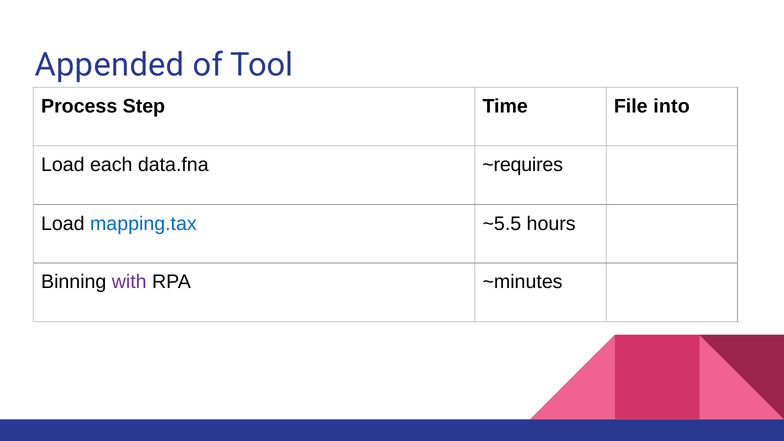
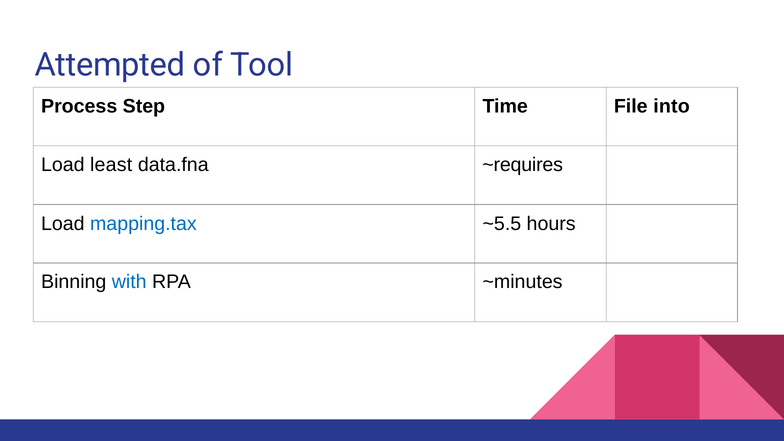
Appended: Appended -> Attempted
each: each -> least
with colour: purple -> blue
